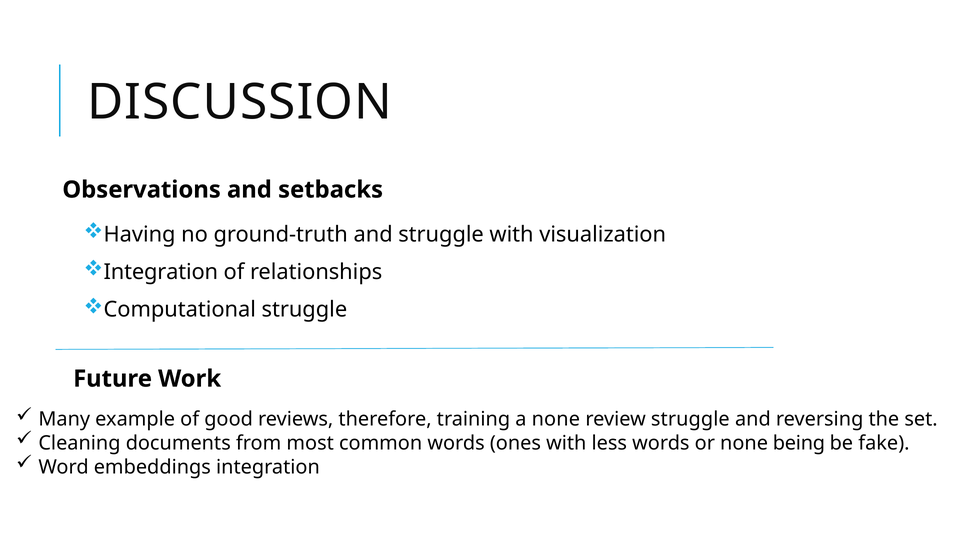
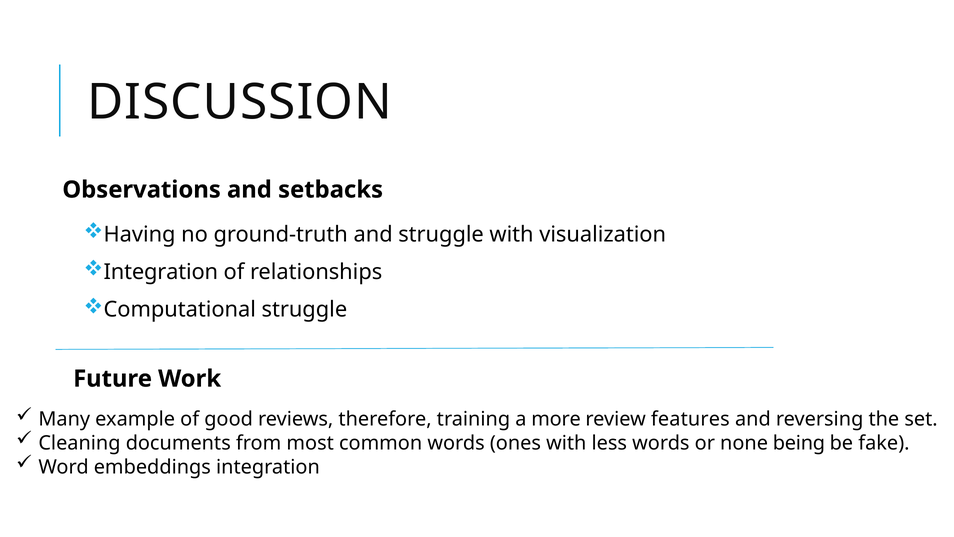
a none: none -> more
review struggle: struggle -> features
